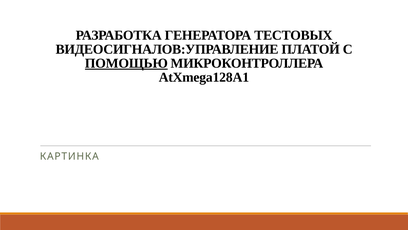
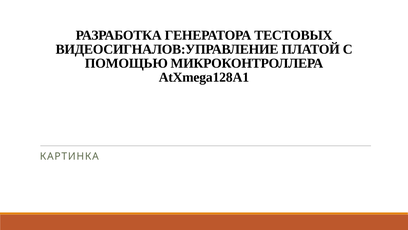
ПОМОЩЬЮ underline: present -> none
